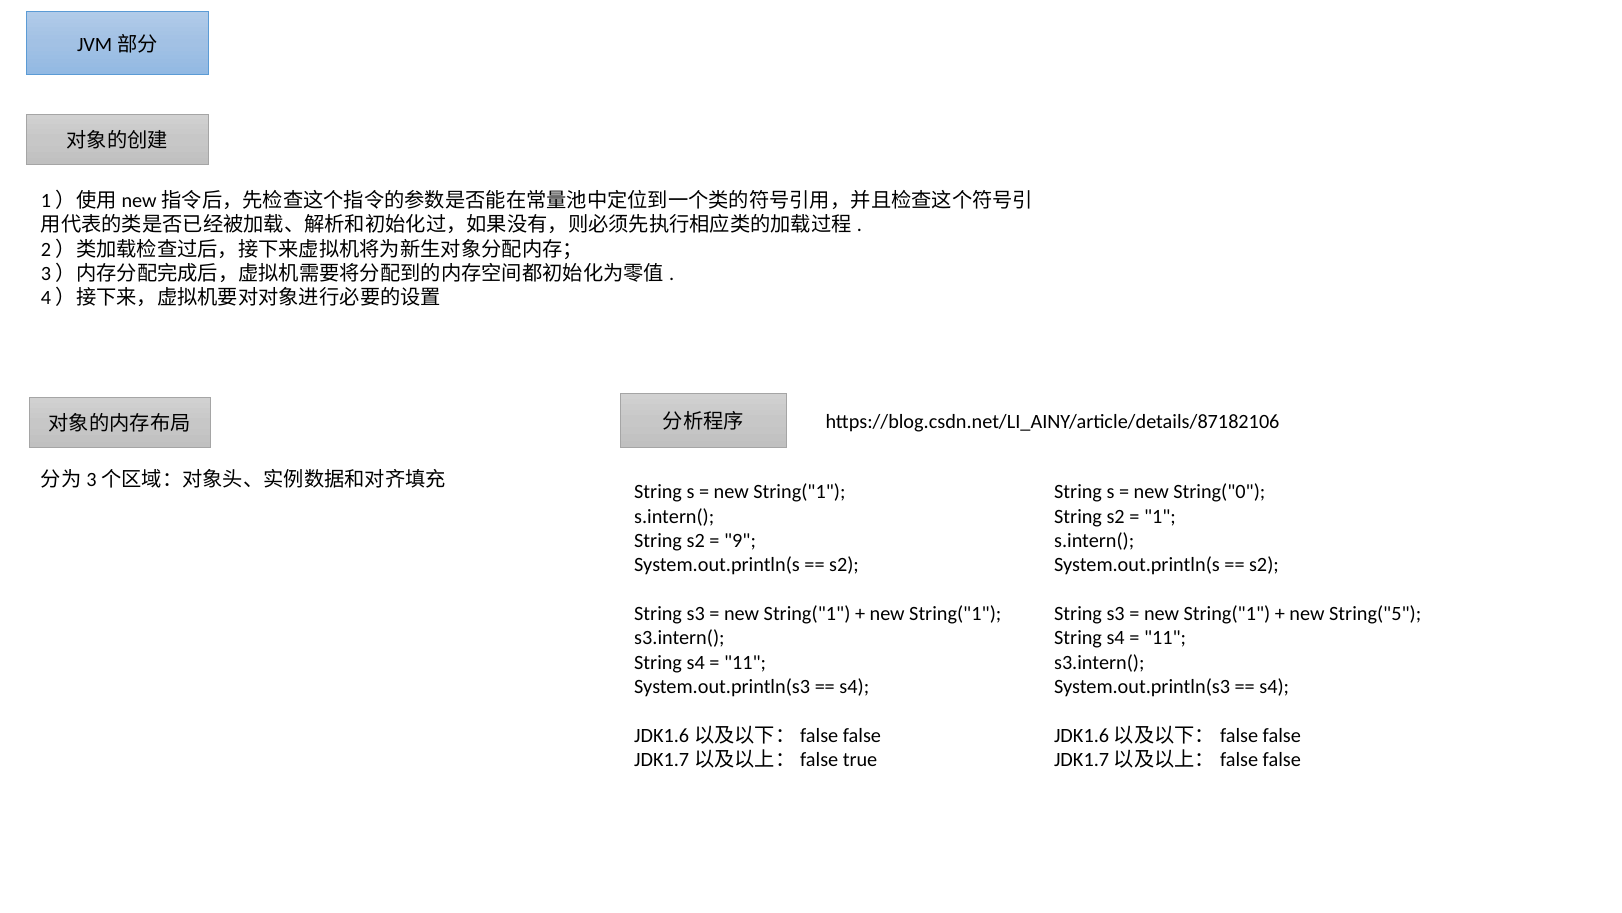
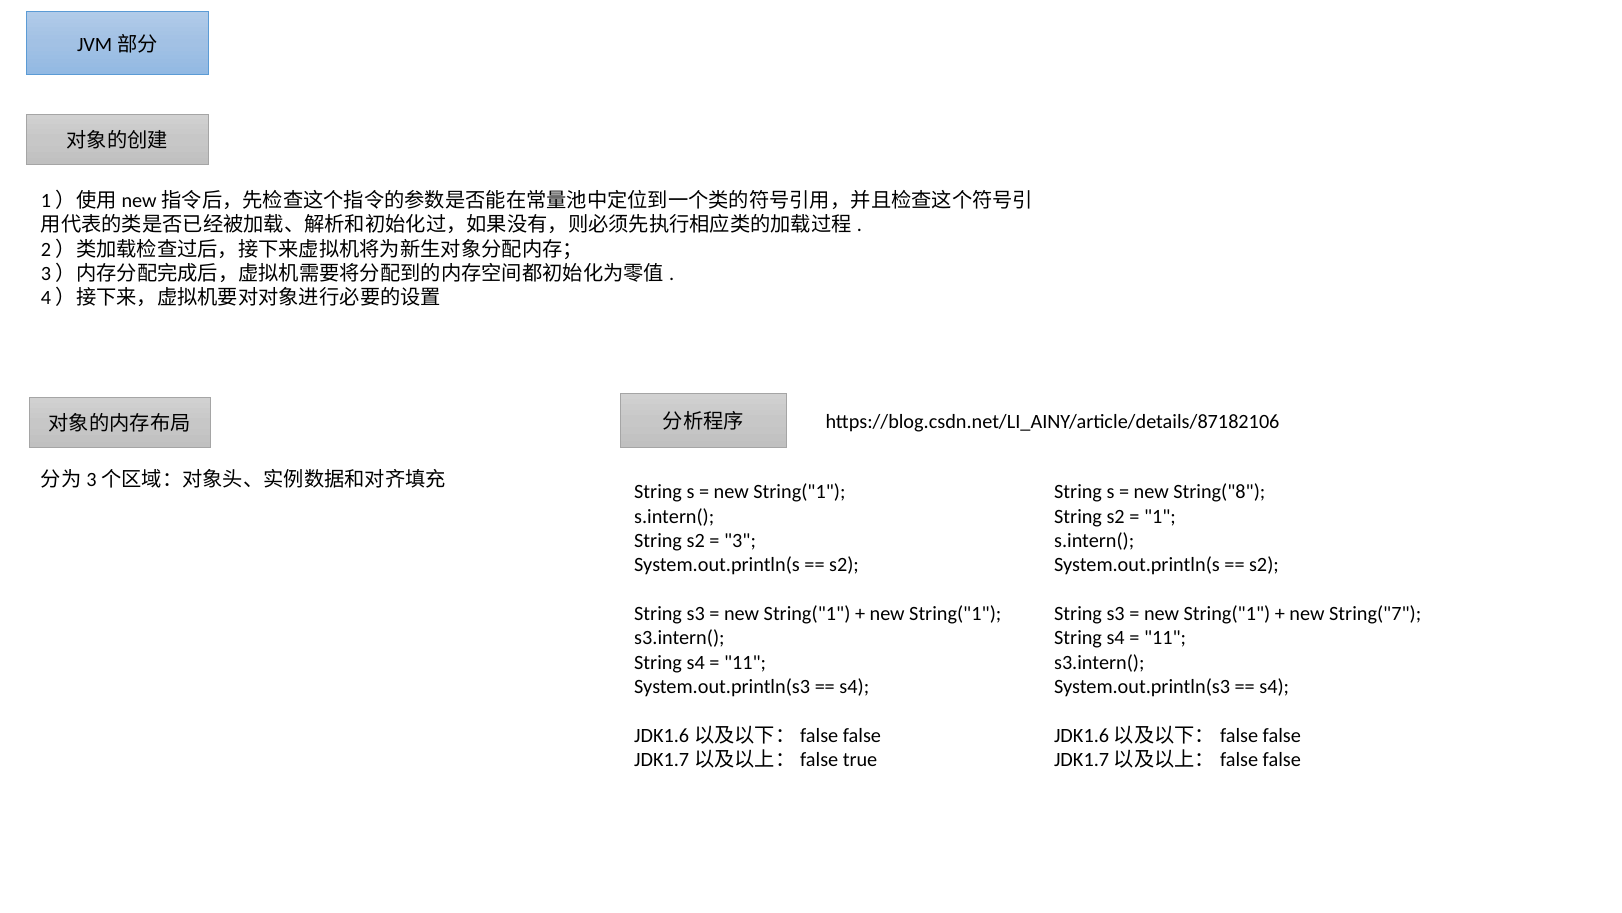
String("0: String("0 -> String("8
9: 9 -> 3
String("5: String("5 -> String("7
